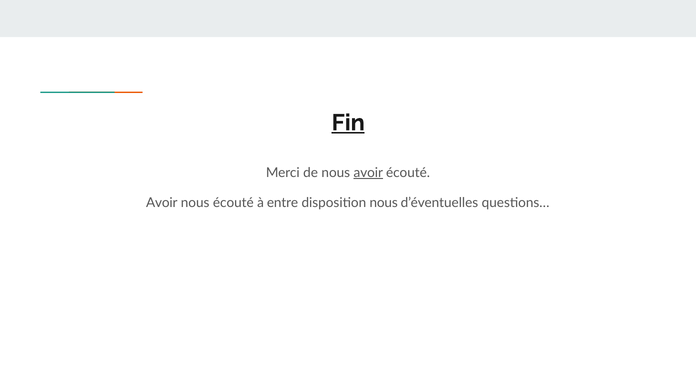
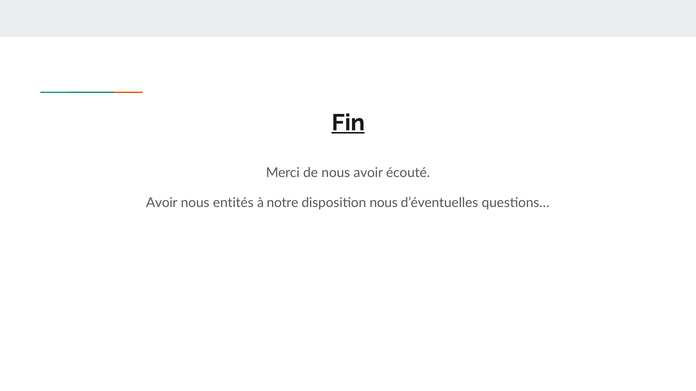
avoir at (368, 173) underline: present -> none
nous écouté: écouté -> entités
entre: entre -> notre
